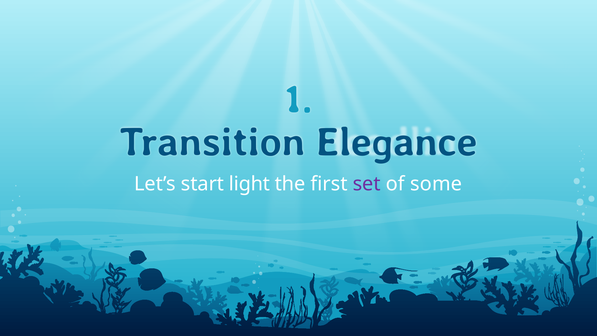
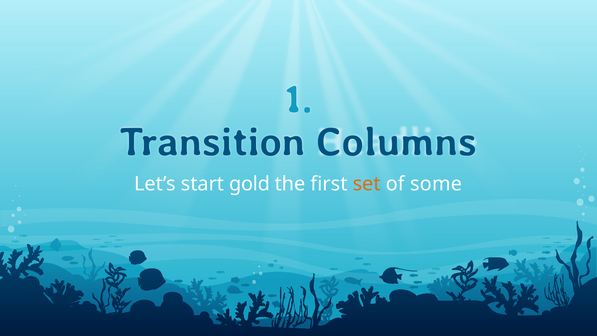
Elegance: Elegance -> Columns
light: light -> gold
set colour: purple -> orange
